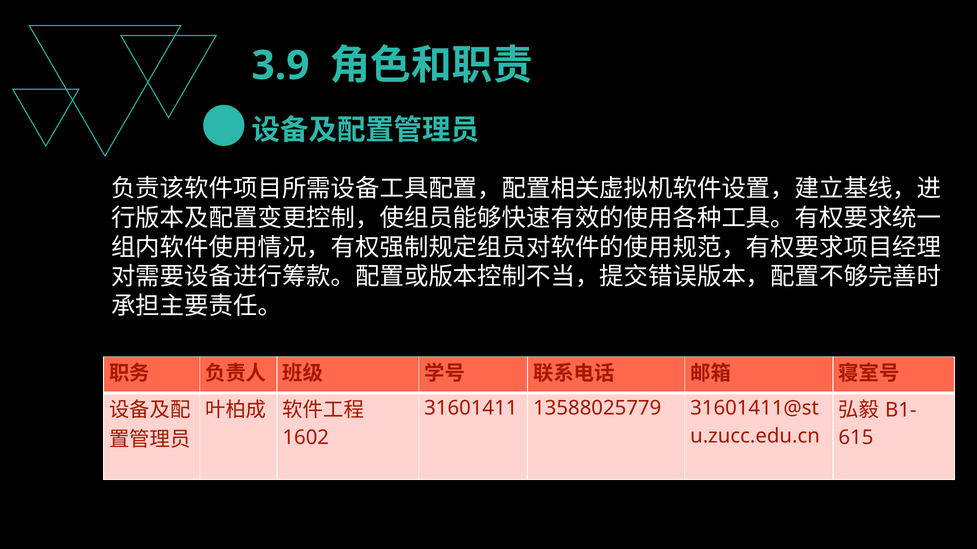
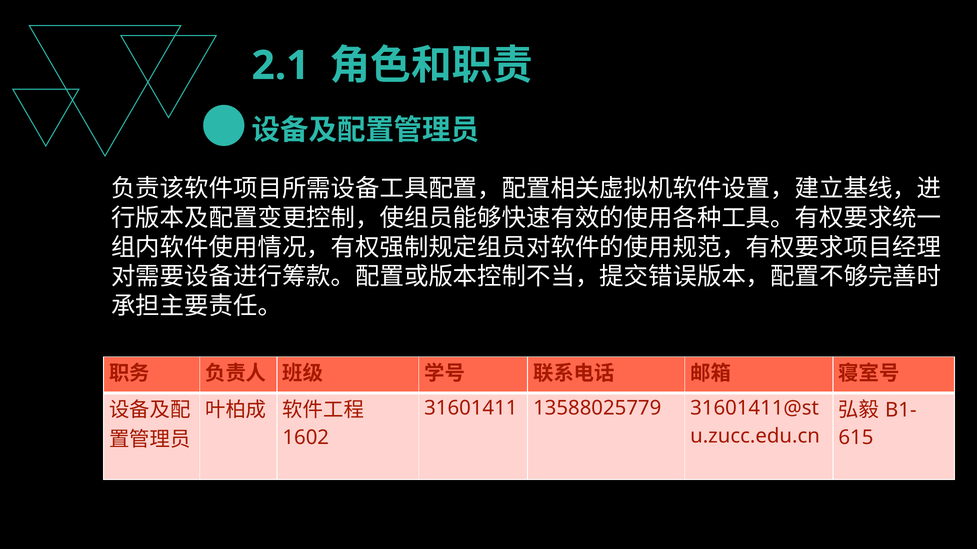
3.9: 3.9 -> 2.1
